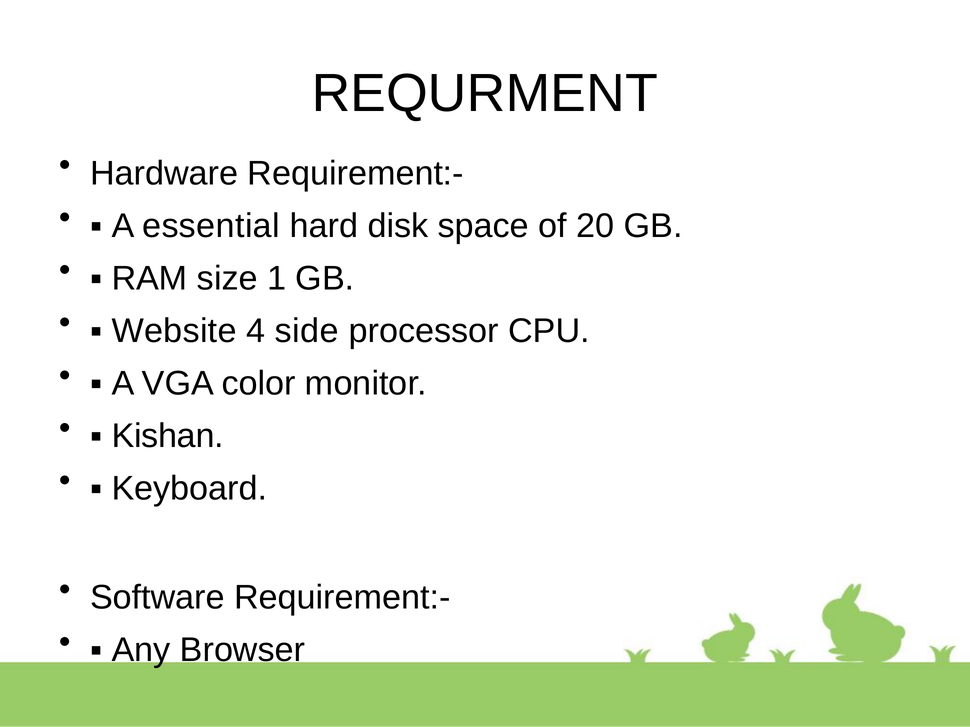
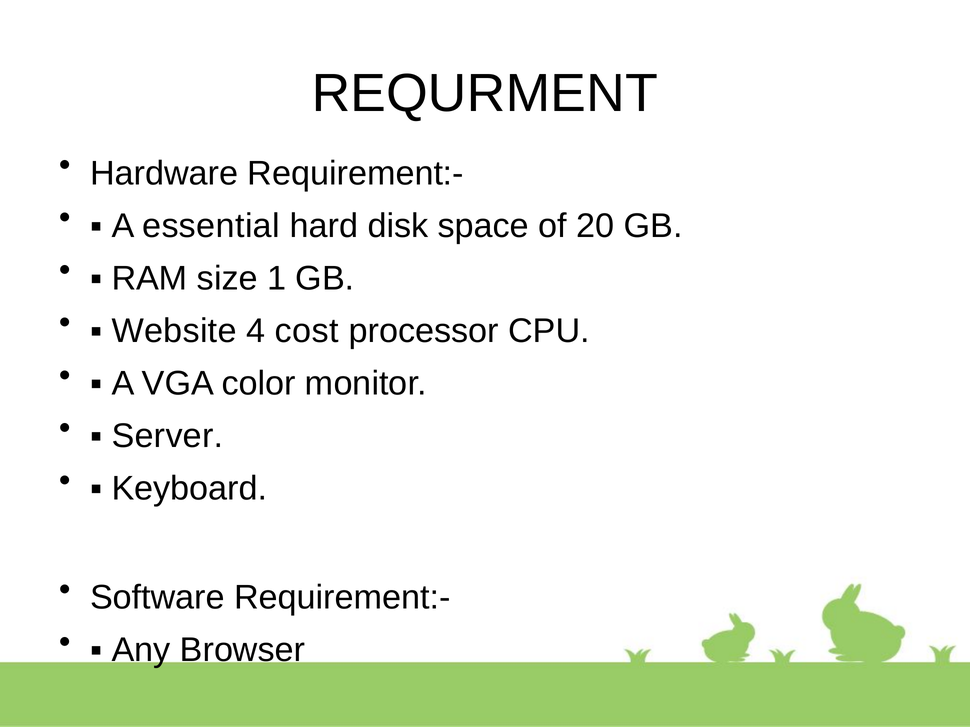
side: side -> cost
Kishan: Kishan -> Server
